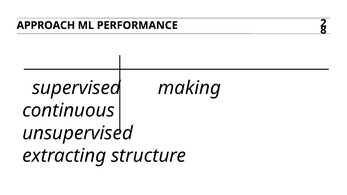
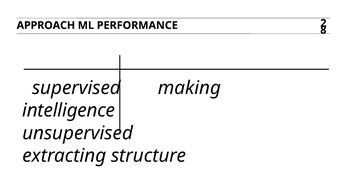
continuous: continuous -> intelligence
